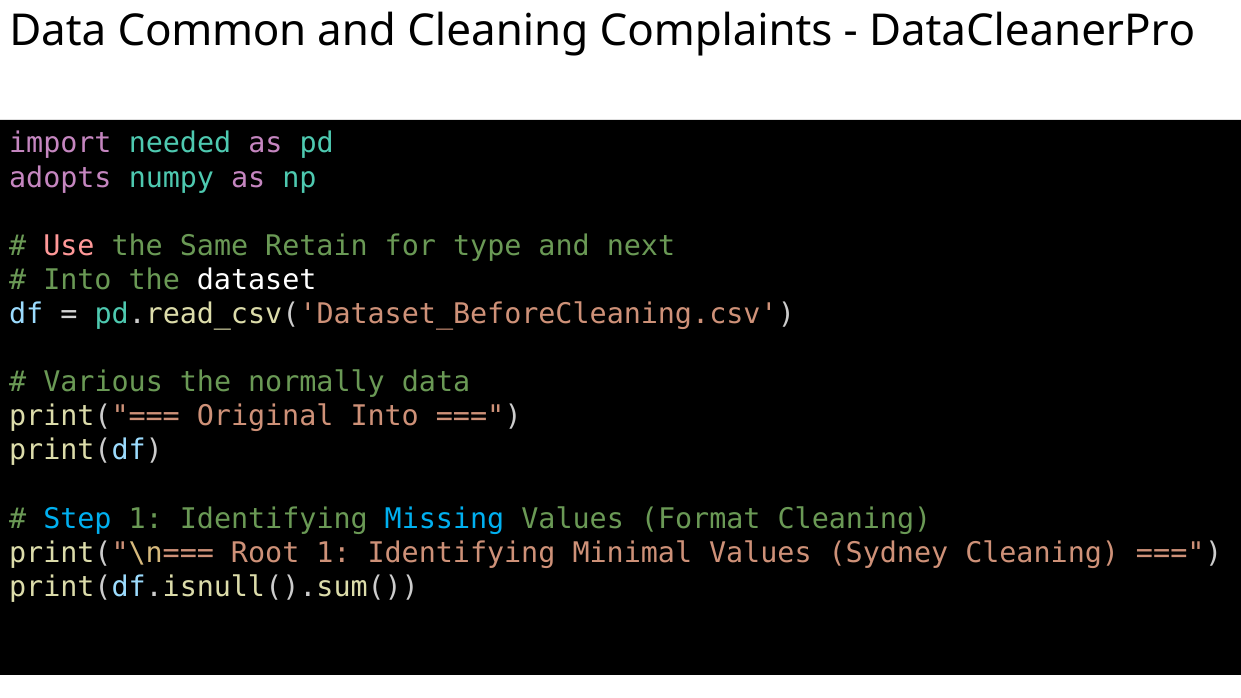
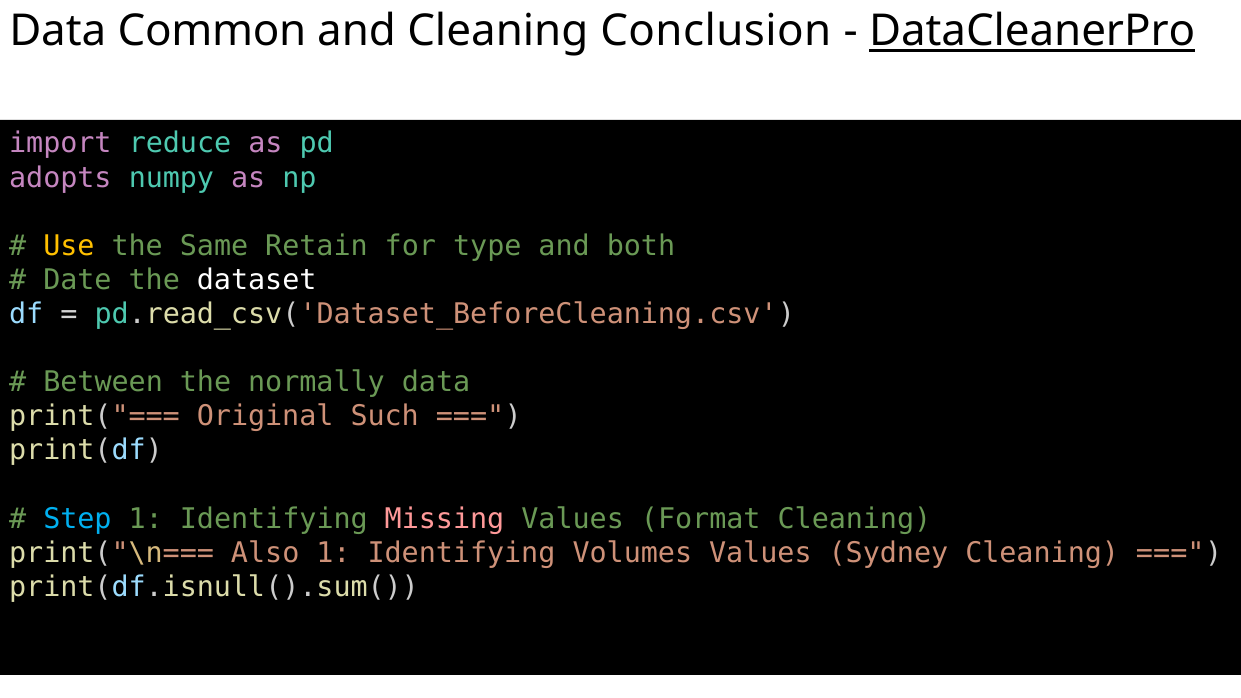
Complaints: Complaints -> Conclusion
DataCleanerPro underline: none -> present
needed: needed -> reduce
Use colour: pink -> yellow
next: next -> both
Into at (77, 280): Into -> Date
Various: Various -> Between
Original Into: Into -> Such
Missing colour: light blue -> pink
Root: Root -> Also
Minimal: Minimal -> Volumes
